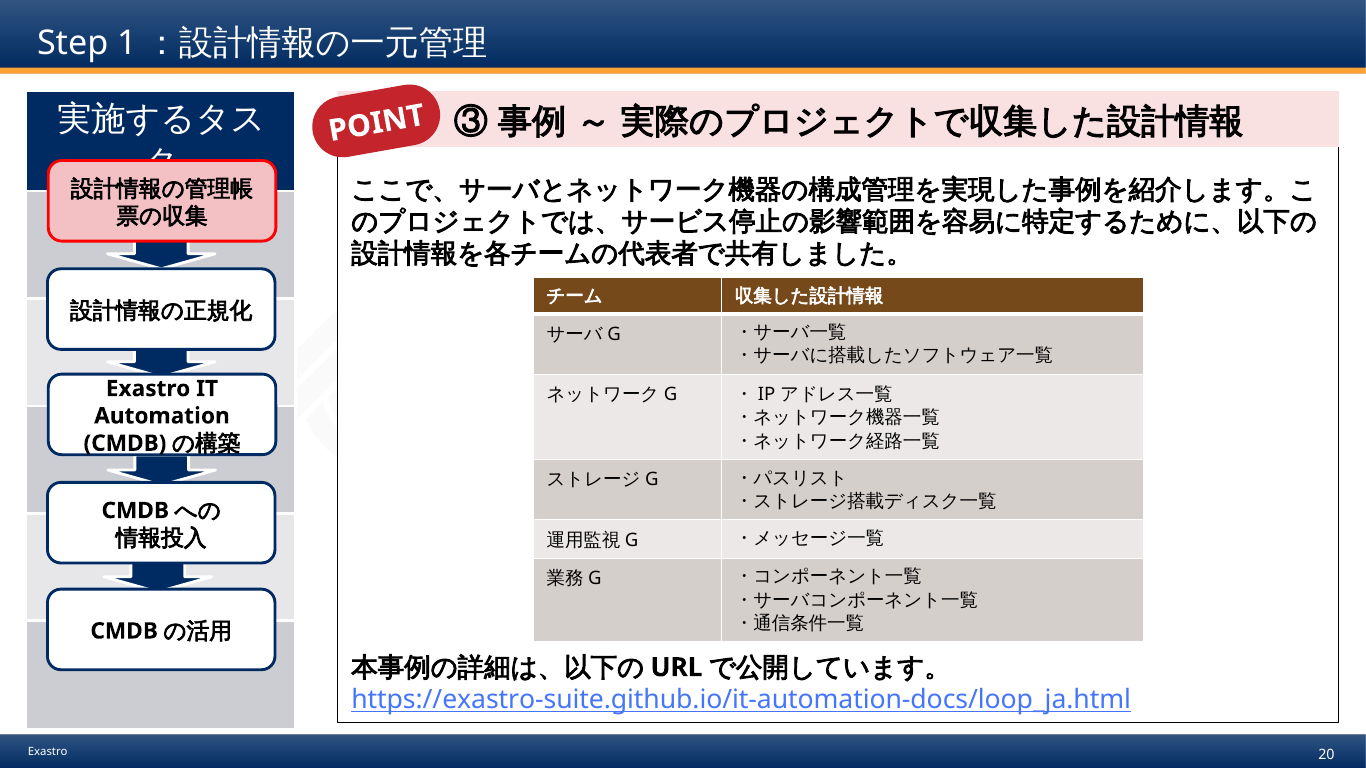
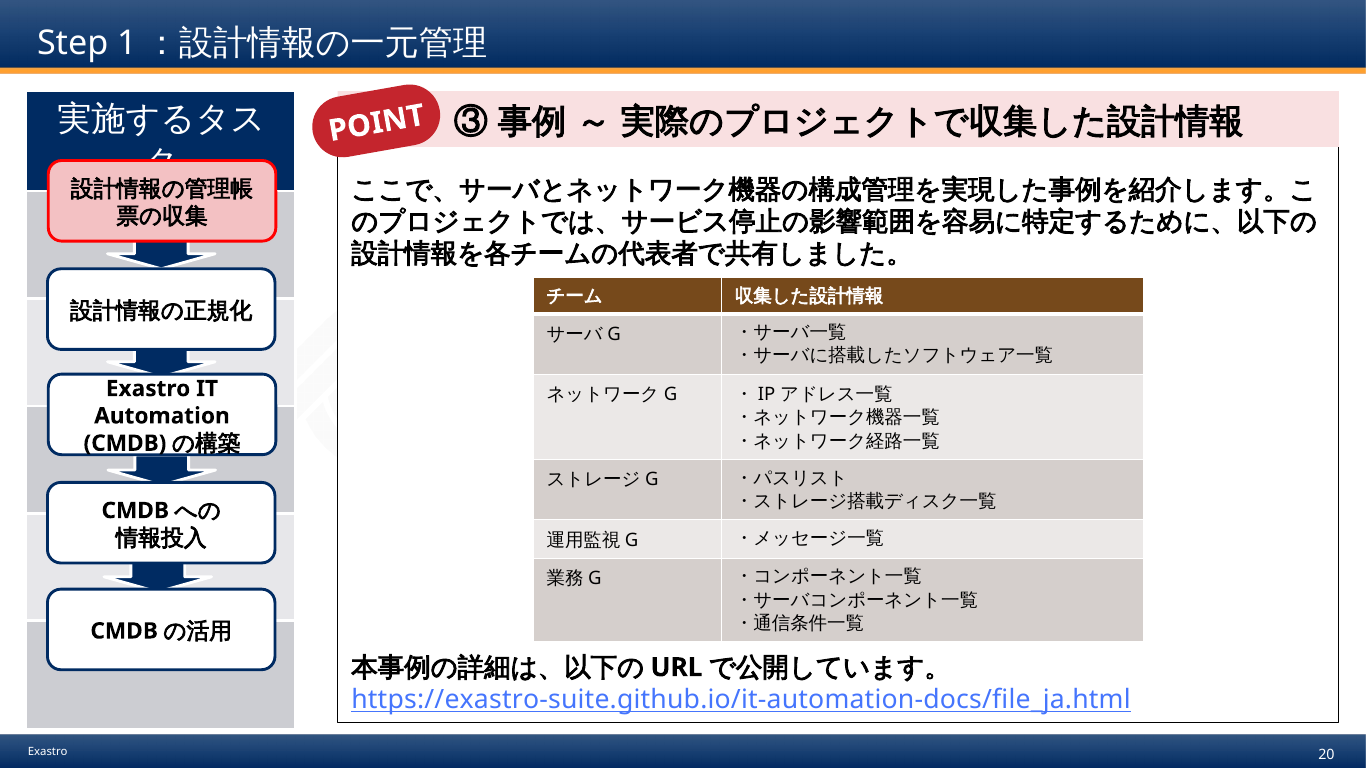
https://exastro-suite.github.io/it-automation-docs/loop_ja.html: https://exastro-suite.github.io/it-automation-docs/loop_ja.html -> https://exastro-suite.github.io/it-automation-docs/file_ja.html
